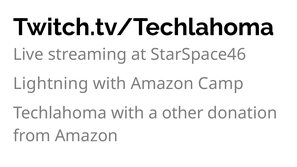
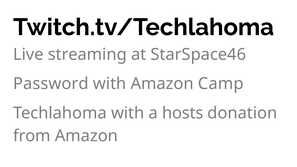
Lightning: Lightning -> Password
other: other -> hosts
